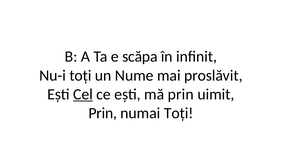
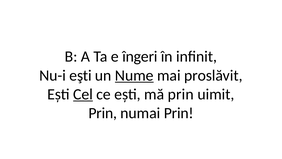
scăpa: scăpa -> îngeri
Nu-i toți: toți -> eşti
Nume underline: none -> present
numai Toți: Toți -> Prin
